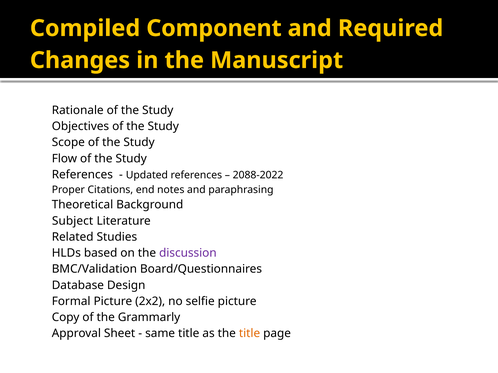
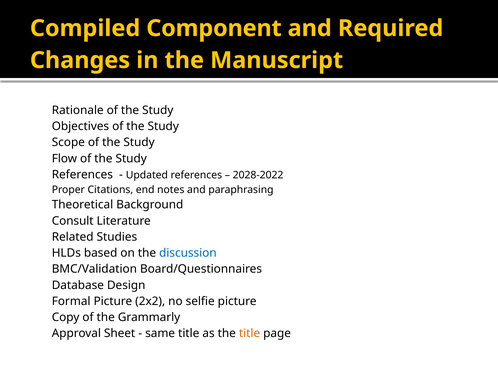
2088-2022: 2088-2022 -> 2028-2022
Subject: Subject -> Consult
discussion colour: purple -> blue
